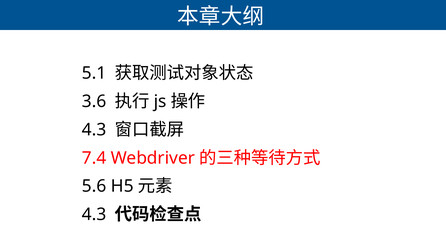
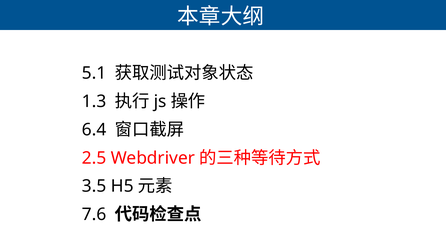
3.6: 3.6 -> 1.3
4.3 at (94, 130): 4.3 -> 6.4
7.4: 7.4 -> 2.5
5.6: 5.6 -> 3.5
4.3 at (94, 214): 4.3 -> 7.6
